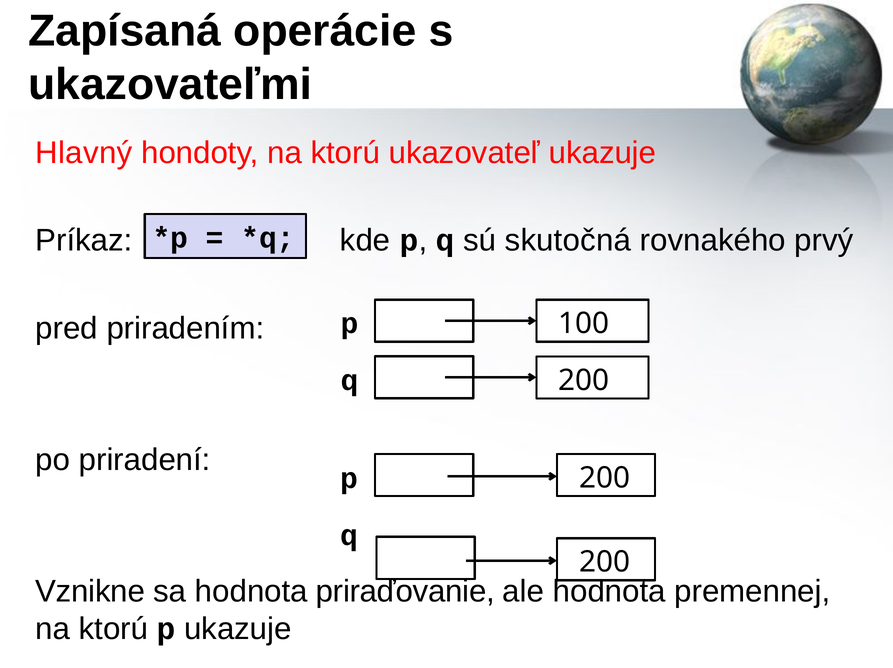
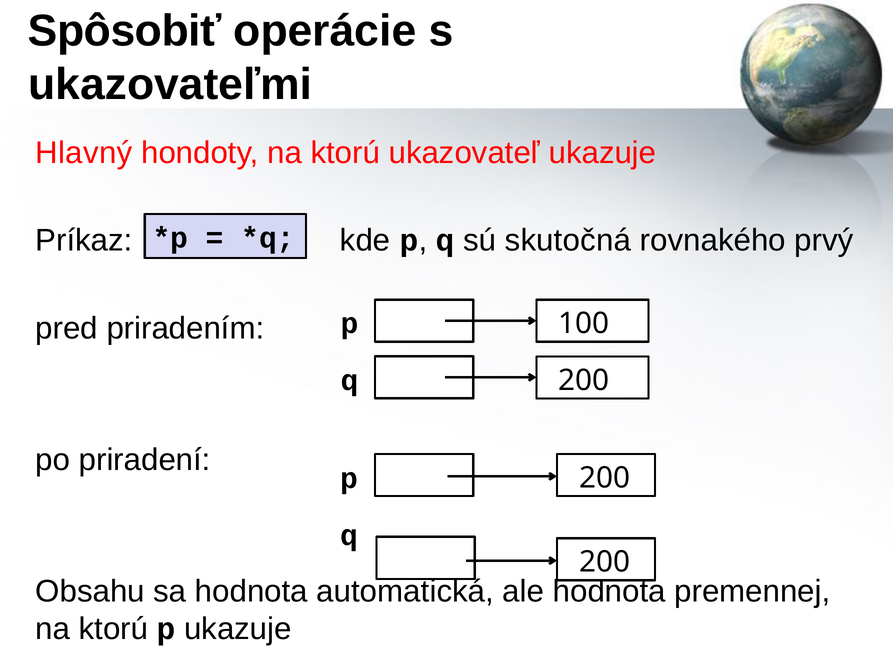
Zapísaná: Zapísaná -> Spôsobiť
Vznikne: Vznikne -> Obsahu
priraďovanie: priraďovanie -> automatická
